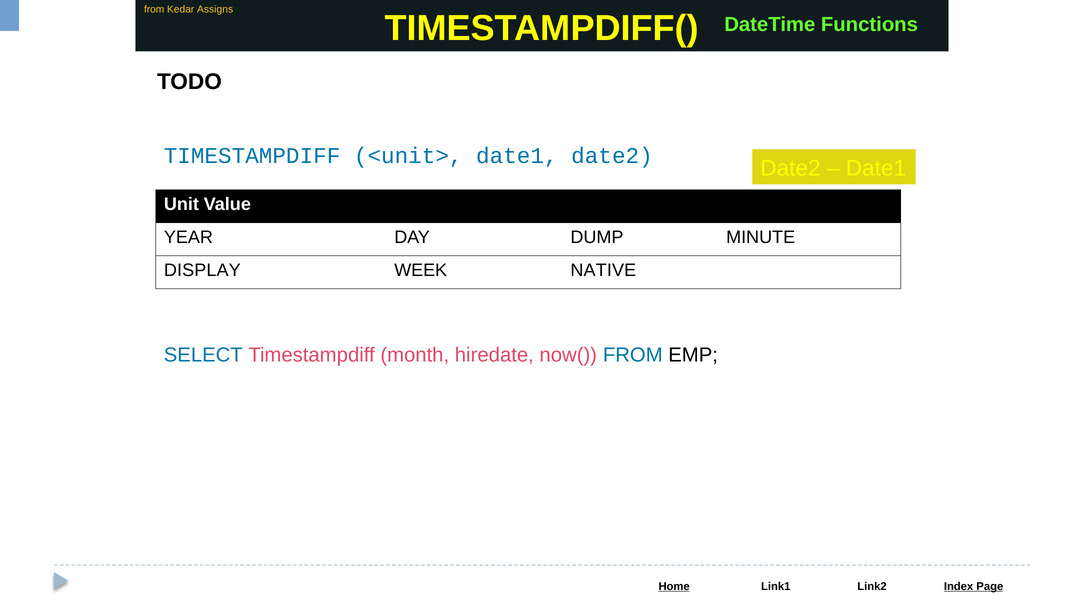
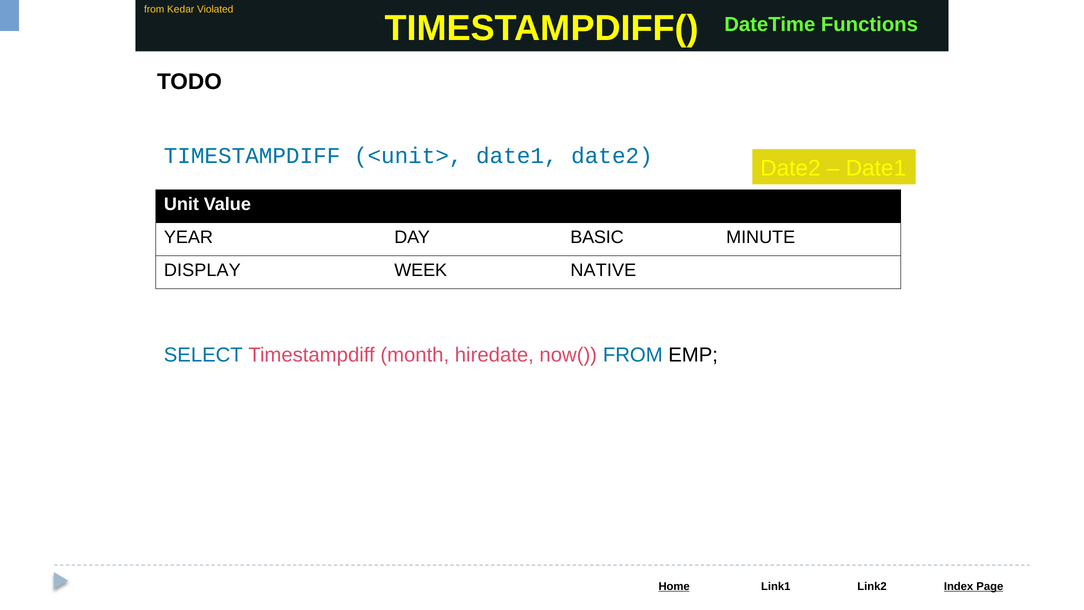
Assigns: Assigns -> Violated
DUMP: DUMP -> BASIC
